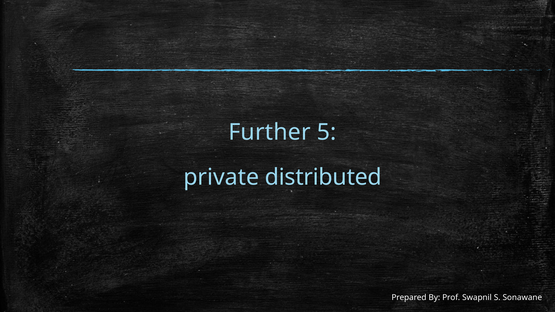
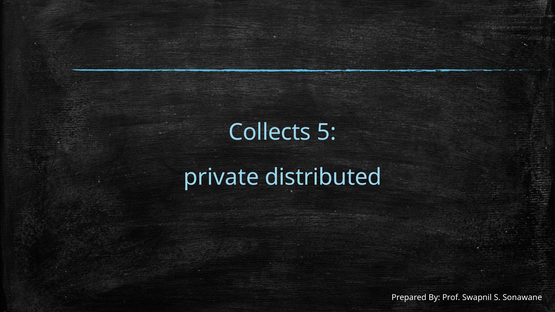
Further: Further -> Collects
